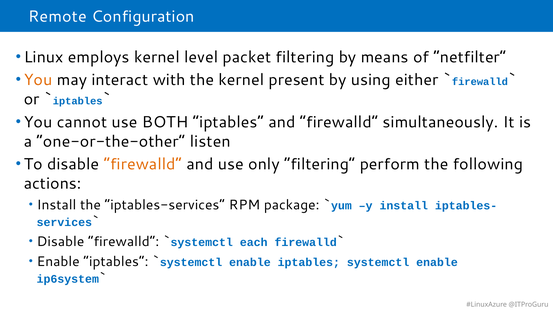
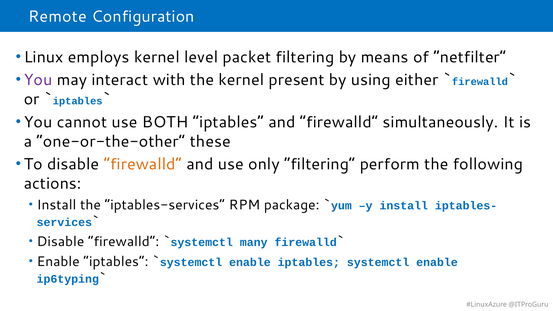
You at (38, 80) colour: orange -> purple
listen: listen -> these
each: each -> many
ip6system: ip6system -> ip6typing
